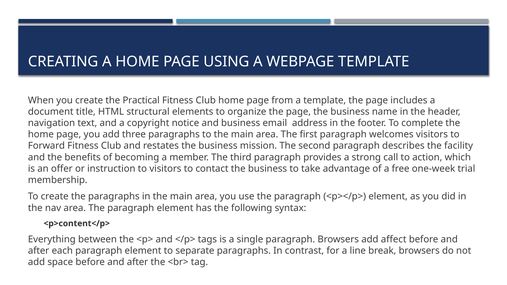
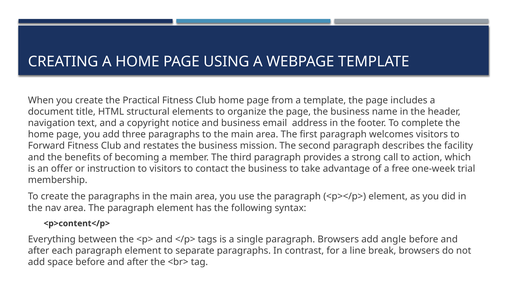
affect: affect -> angle
